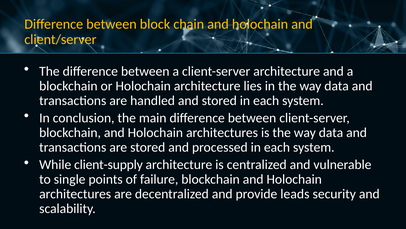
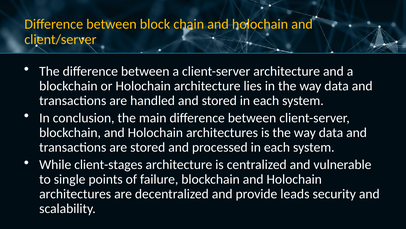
client-supply: client-supply -> client-stages
